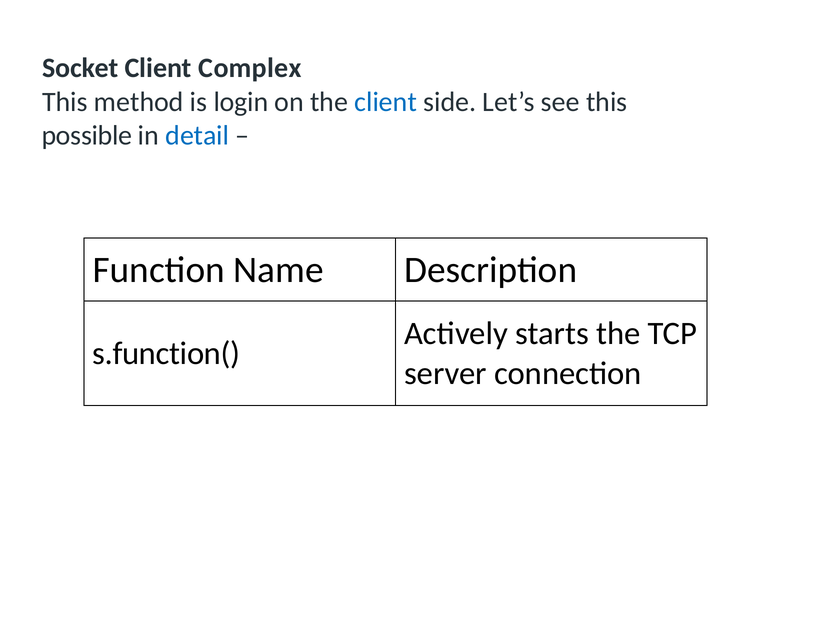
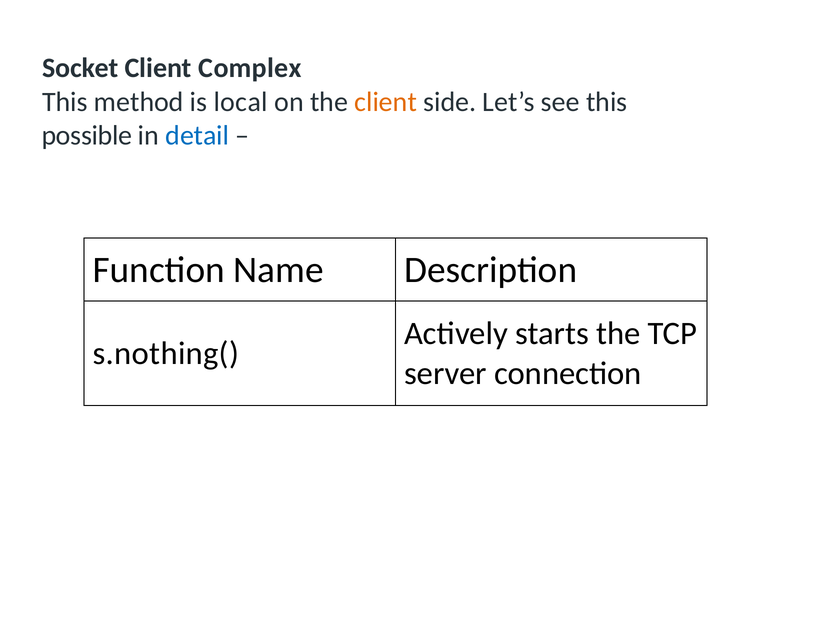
login: login -> local
client at (386, 102) colour: blue -> orange
s.function(: s.function( -> s.nothing(
